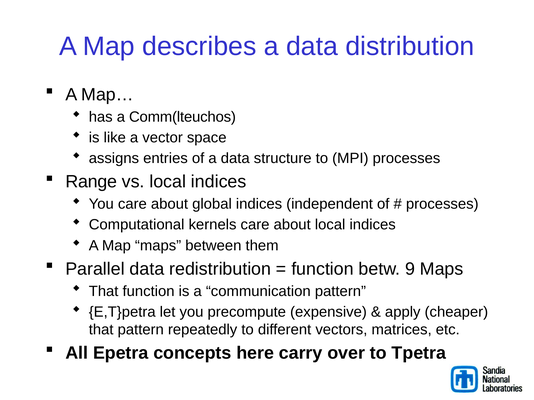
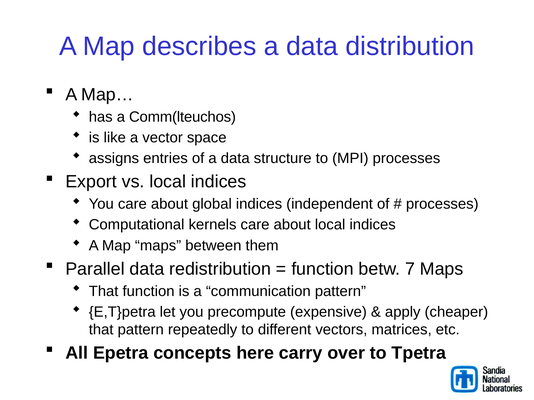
Range: Range -> Export
9: 9 -> 7
